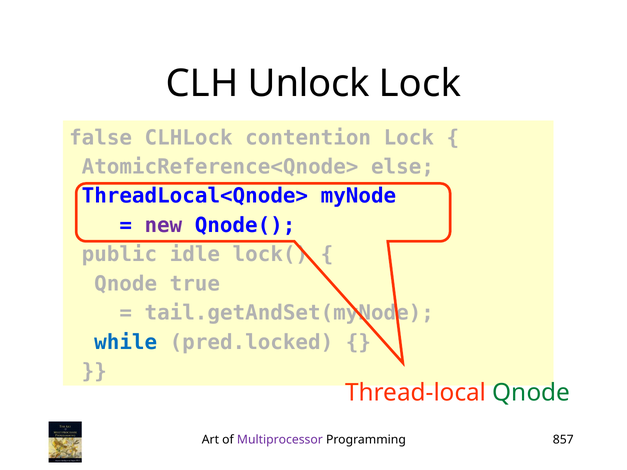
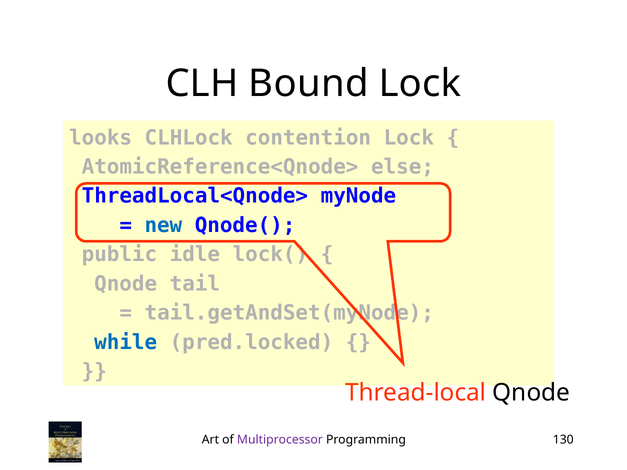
Unlock: Unlock -> Bound
false: false -> looks
new colour: purple -> blue
true: true -> tail
Qnode at (531, 393) colour: green -> black
857: 857 -> 130
